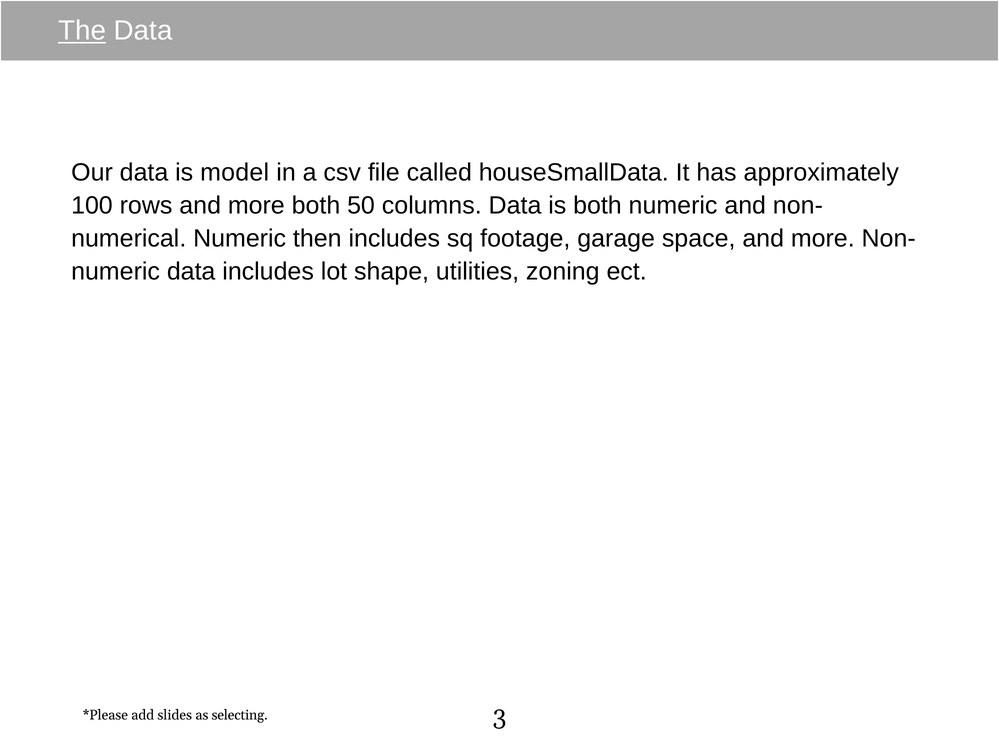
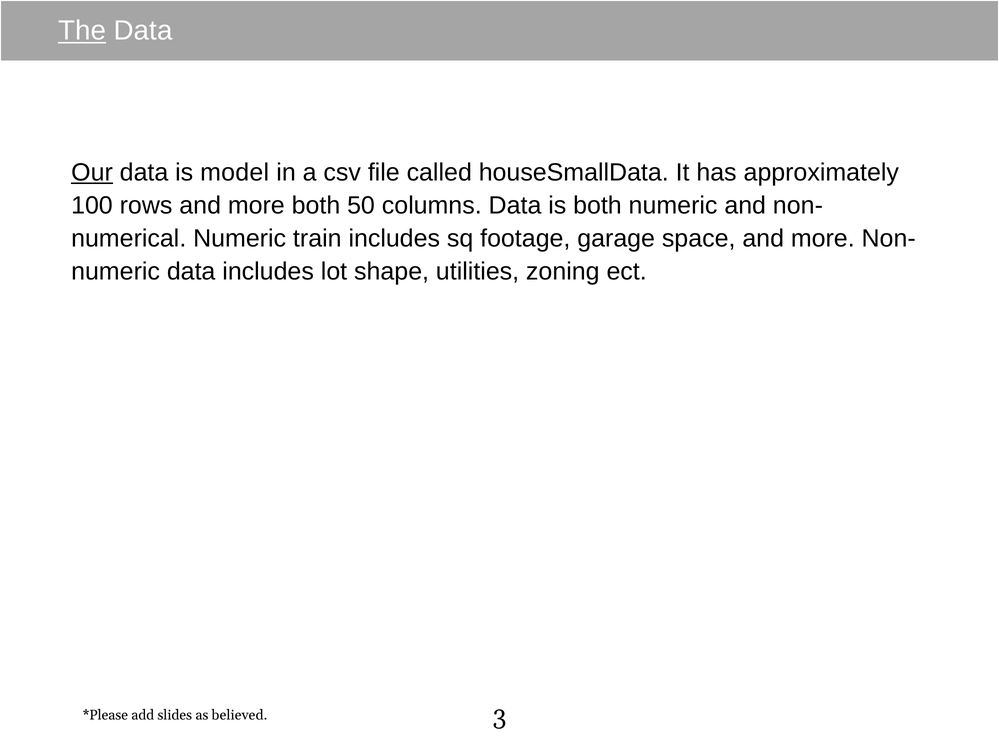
Our underline: none -> present
then: then -> train
selecting: selecting -> believed
